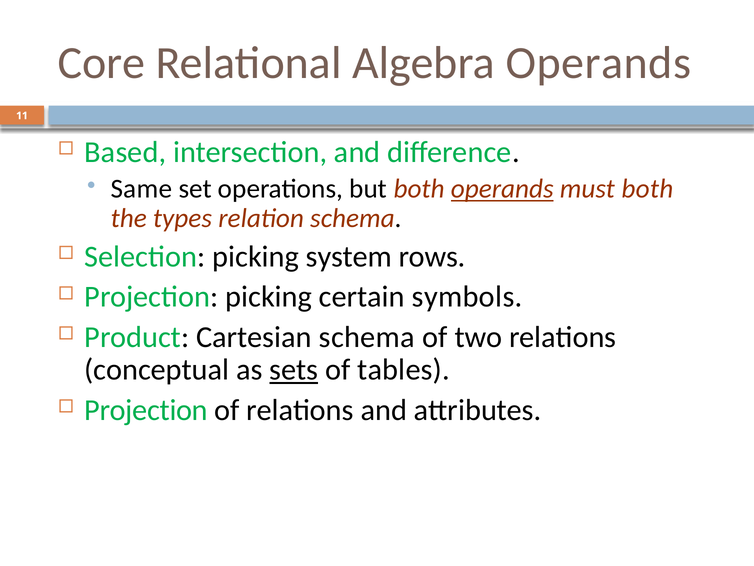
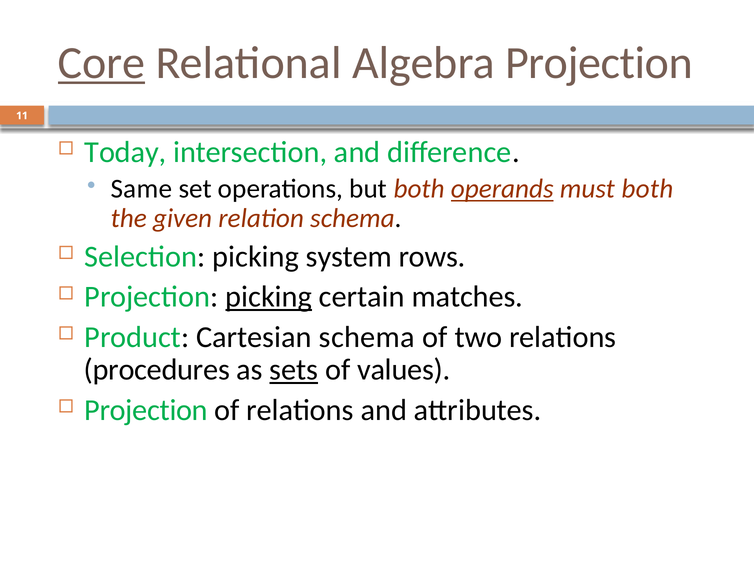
Core underline: none -> present
Algebra Operands: Operands -> Projection
Based: Based -> Today
types: types -> given
picking at (269, 297) underline: none -> present
symbols: symbols -> matches
conceptual: conceptual -> procedures
tables: tables -> values
